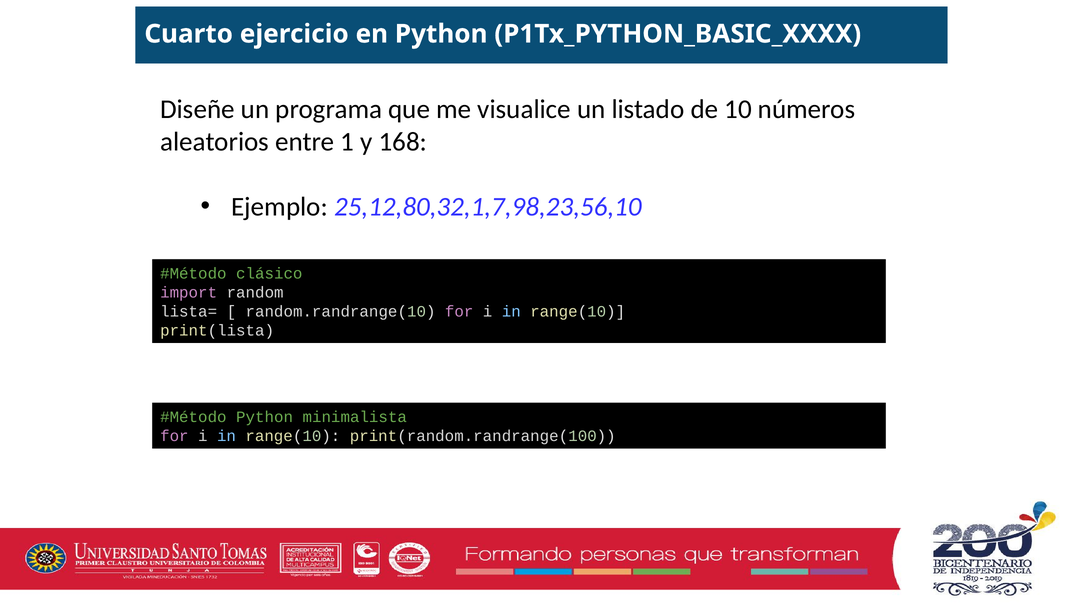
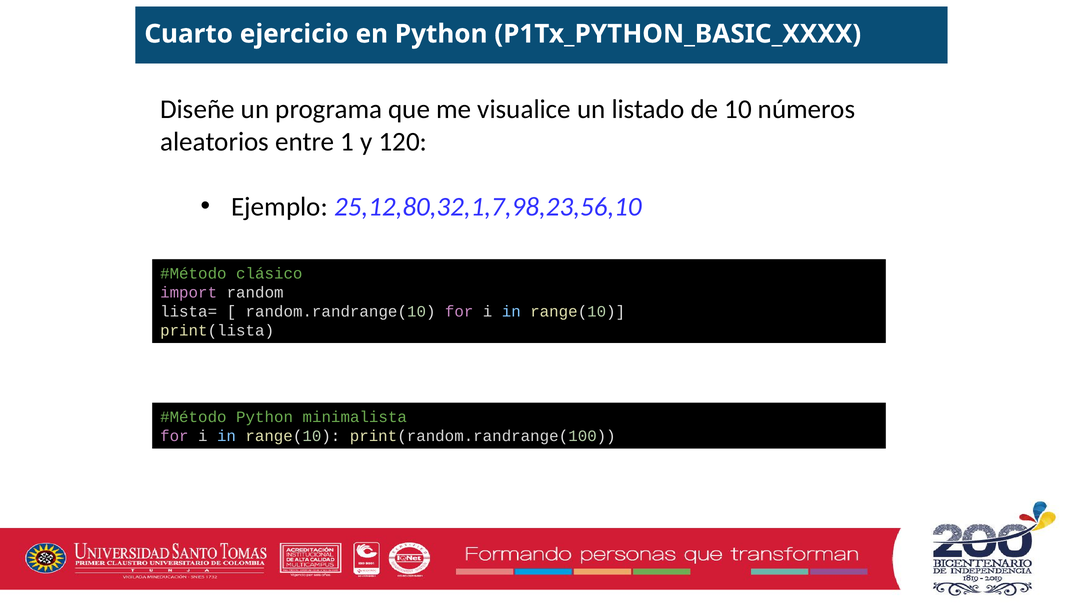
168: 168 -> 120
